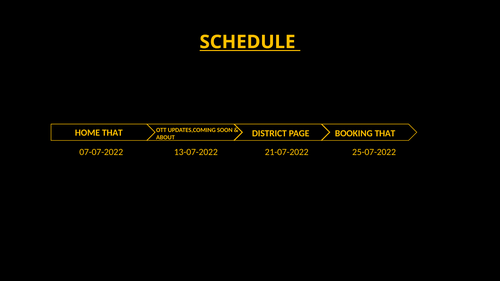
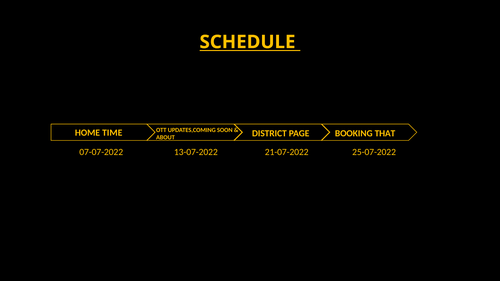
HOME THAT: THAT -> TIME
